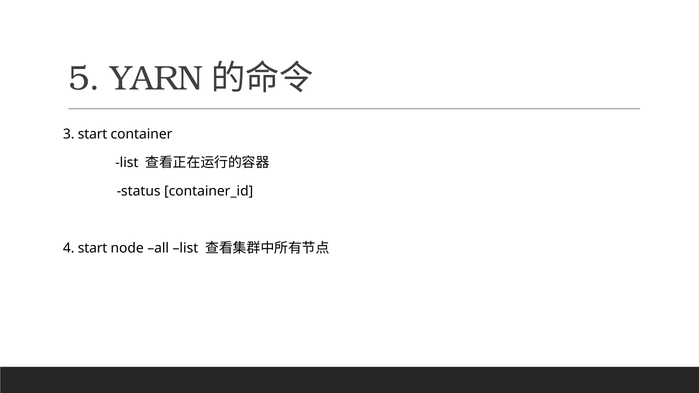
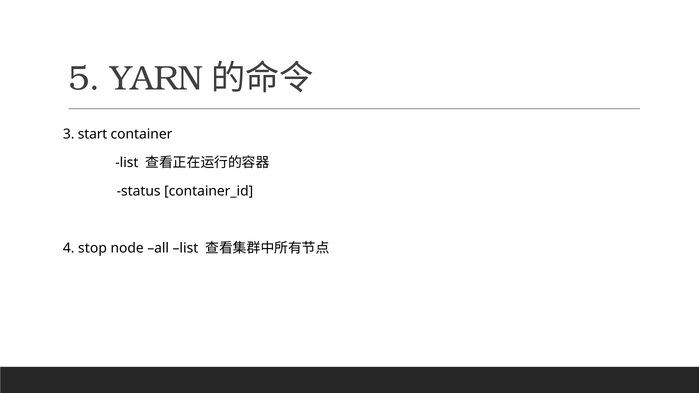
4 start: start -> stop
